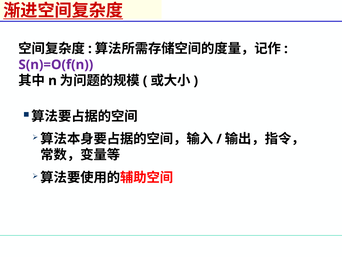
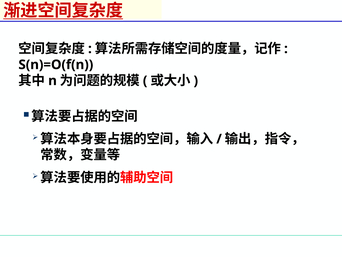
S(n)=O(f(n colour: purple -> black
